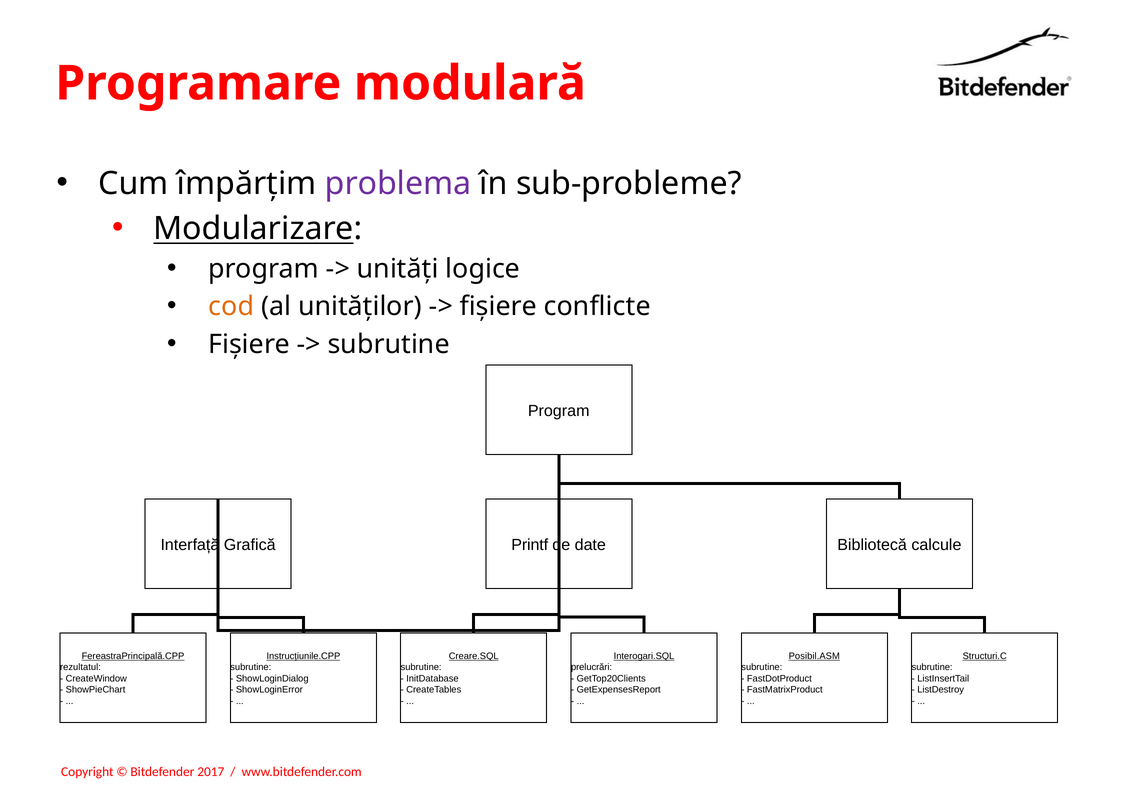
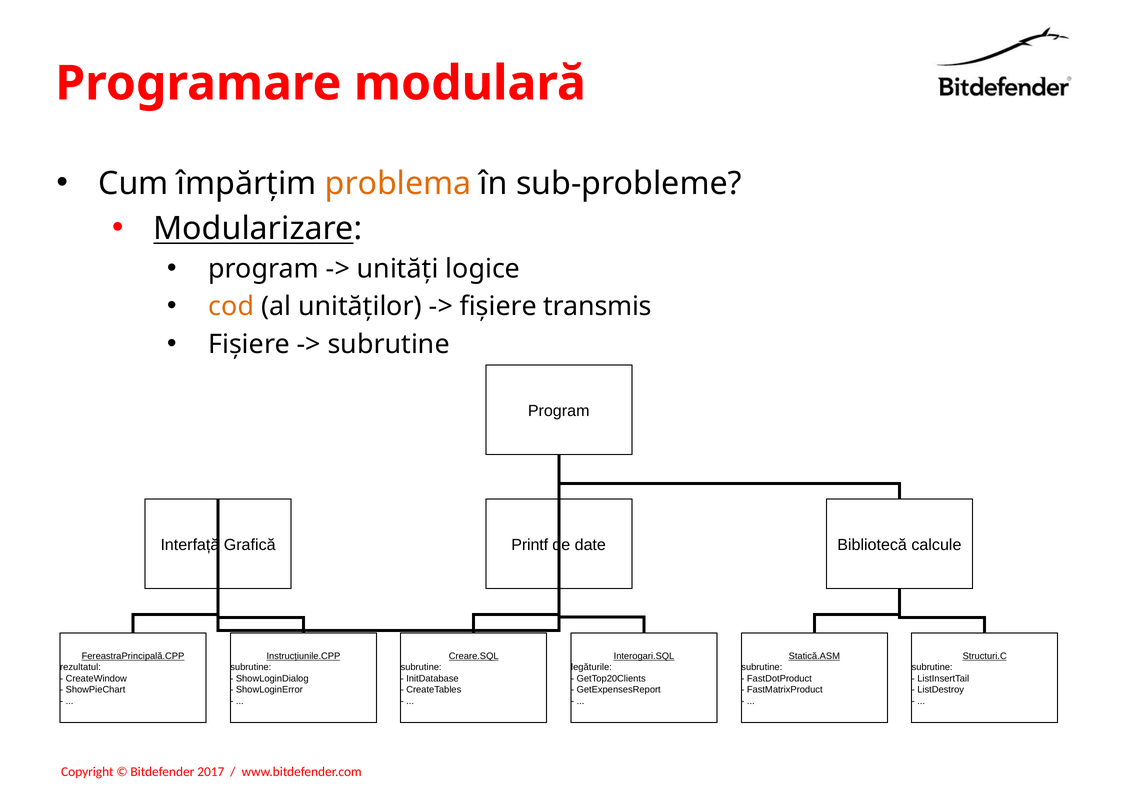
problema colour: purple -> orange
conflicte: conflicte -> transmis
Posibil.ASM: Posibil.ASM -> Statică.ASM
prelucrări: prelucrări -> legăturile
